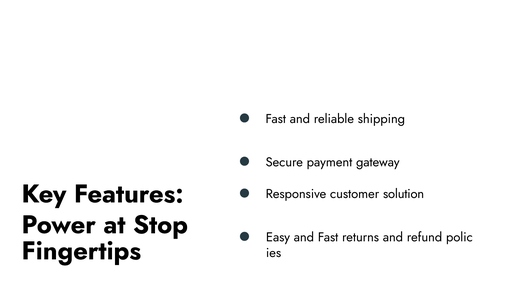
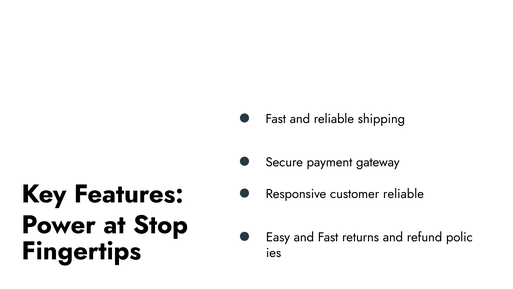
customer solution: solution -> reliable
